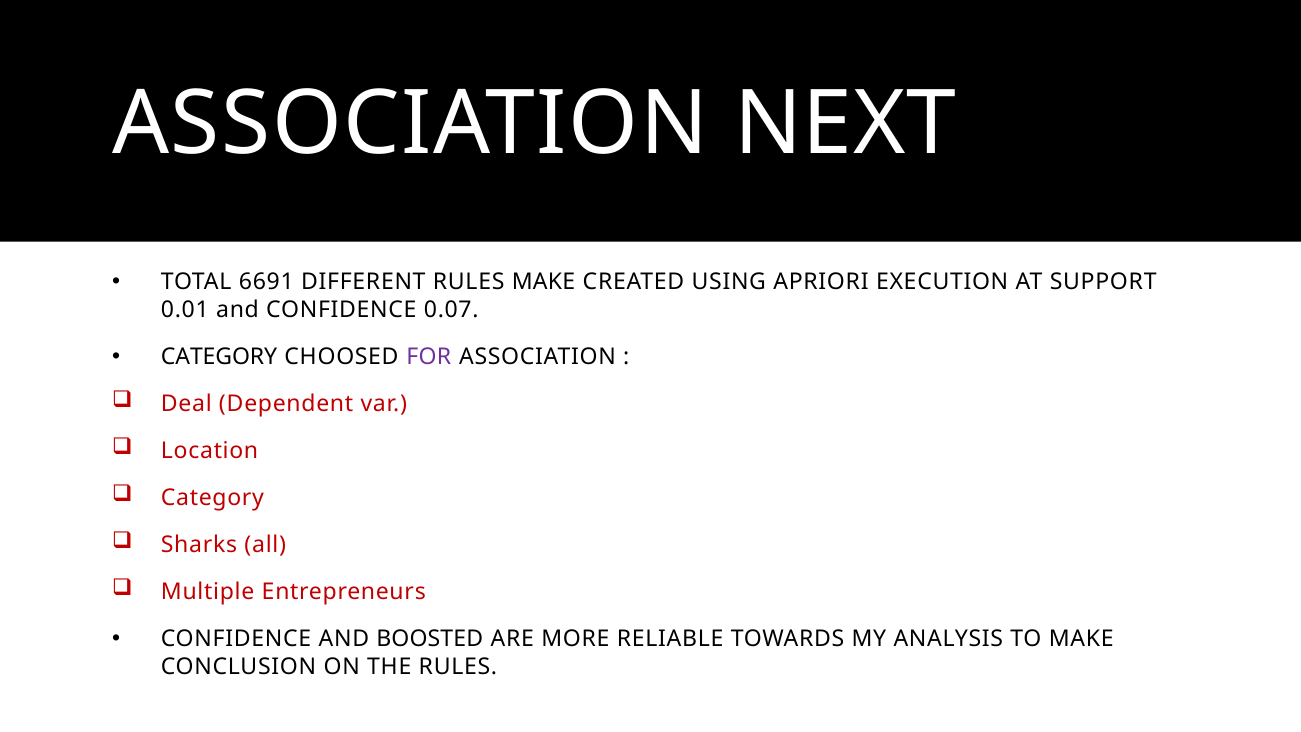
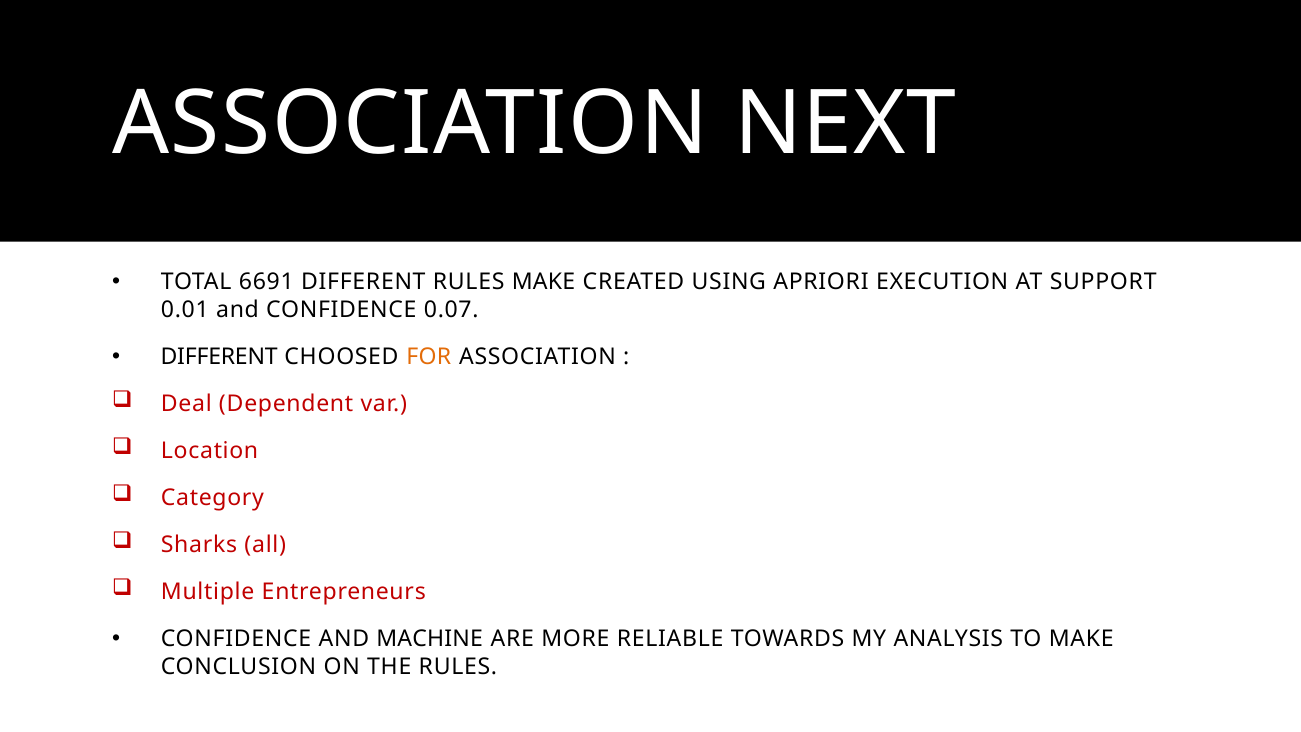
CATEGORY at (219, 357): CATEGORY -> DIFFERENT
FOR colour: purple -> orange
BOOSTED: BOOSTED -> MACHINE
